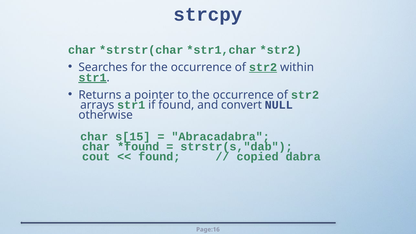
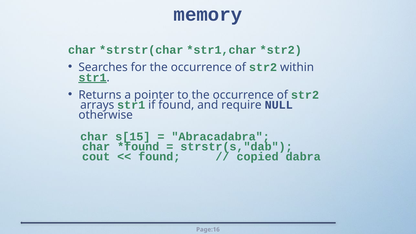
strcpy: strcpy -> memory
str2 at (263, 67) underline: present -> none
convert: convert -> require
